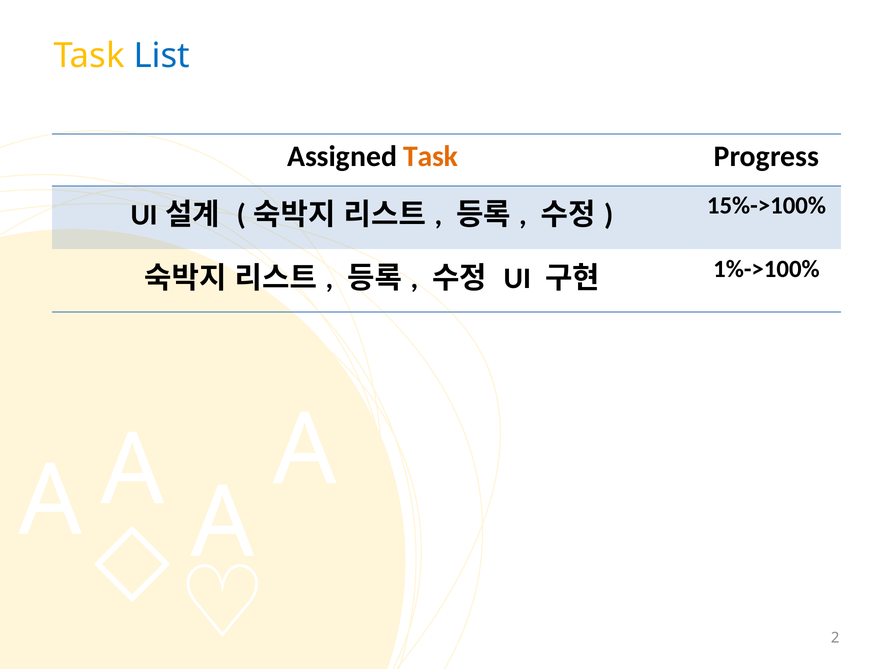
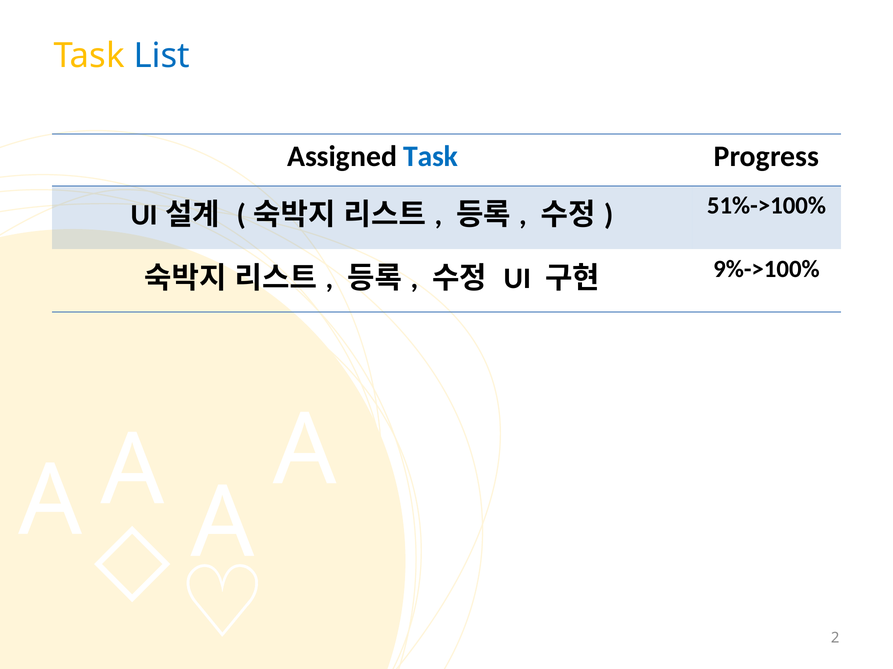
Task at (431, 157) colour: orange -> blue
15%->100%: 15%->100% -> 51%->100%
1%->100%: 1%->100% -> 9%->100%
